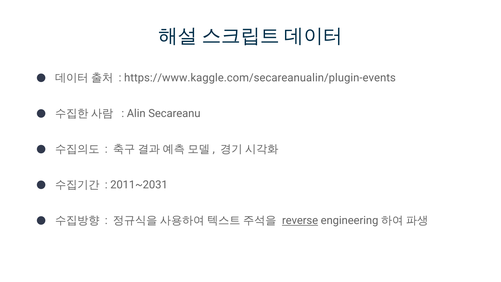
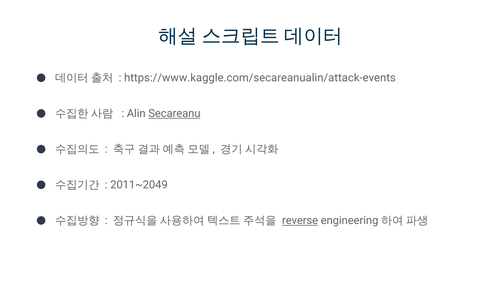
https://www.kaggle.com/secareanualin/plugin-events: https://www.kaggle.com/secareanualin/plugin-events -> https://www.kaggle.com/secareanualin/attack-events
Secareanu underline: none -> present
2011~2031: 2011~2031 -> 2011~2049
